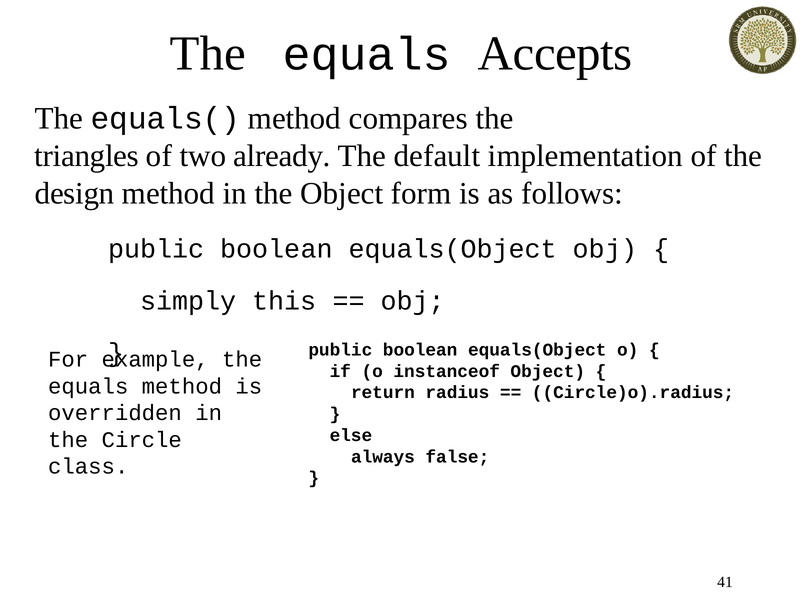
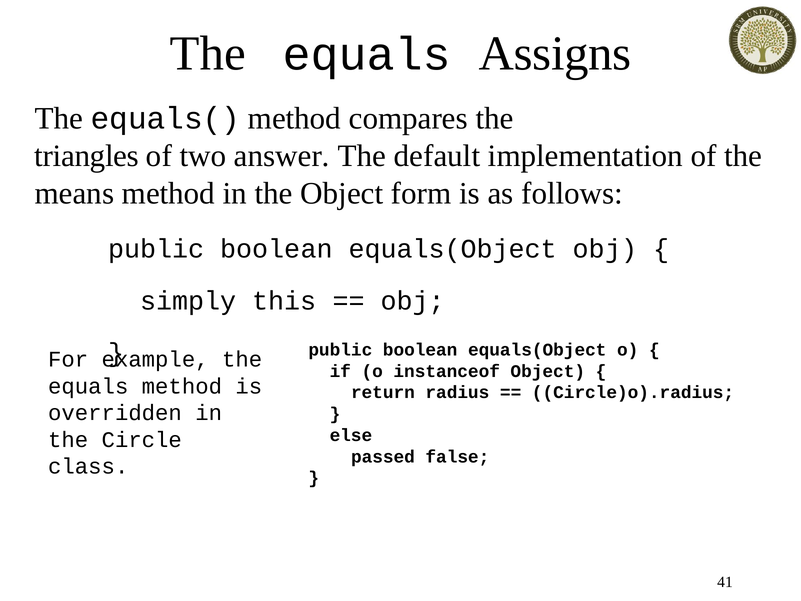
Accepts: Accepts -> Assigns
already: already -> answer
design: design -> means
always: always -> passed
